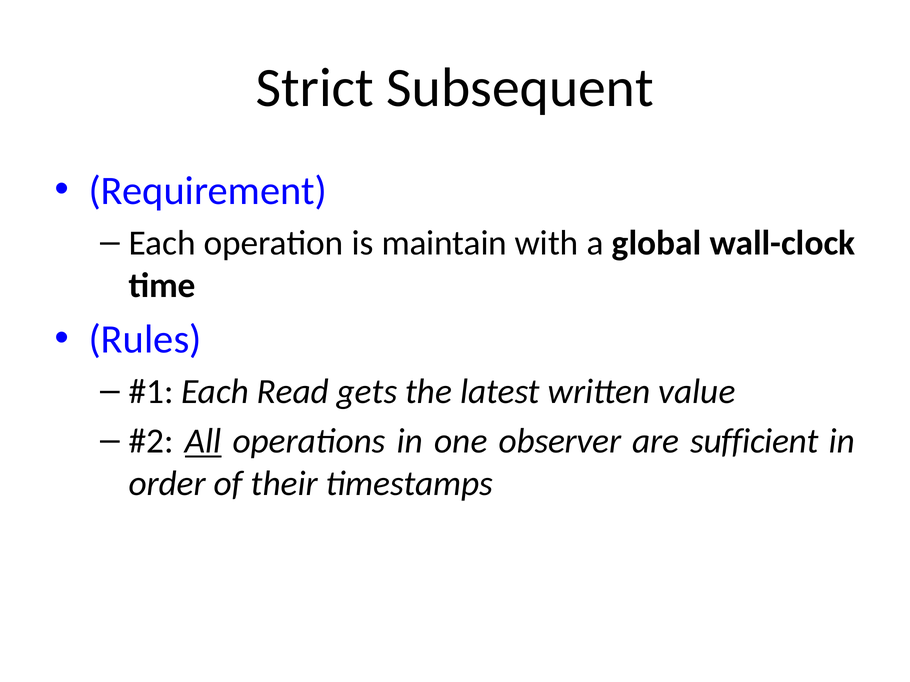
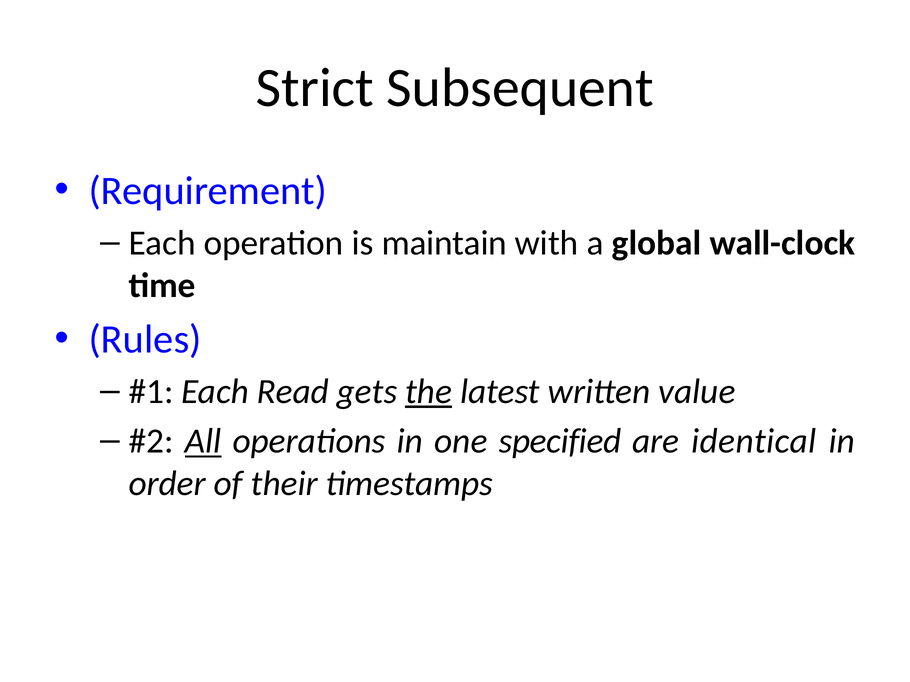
the underline: none -> present
observer: observer -> specified
sufficient: sufficient -> identical
